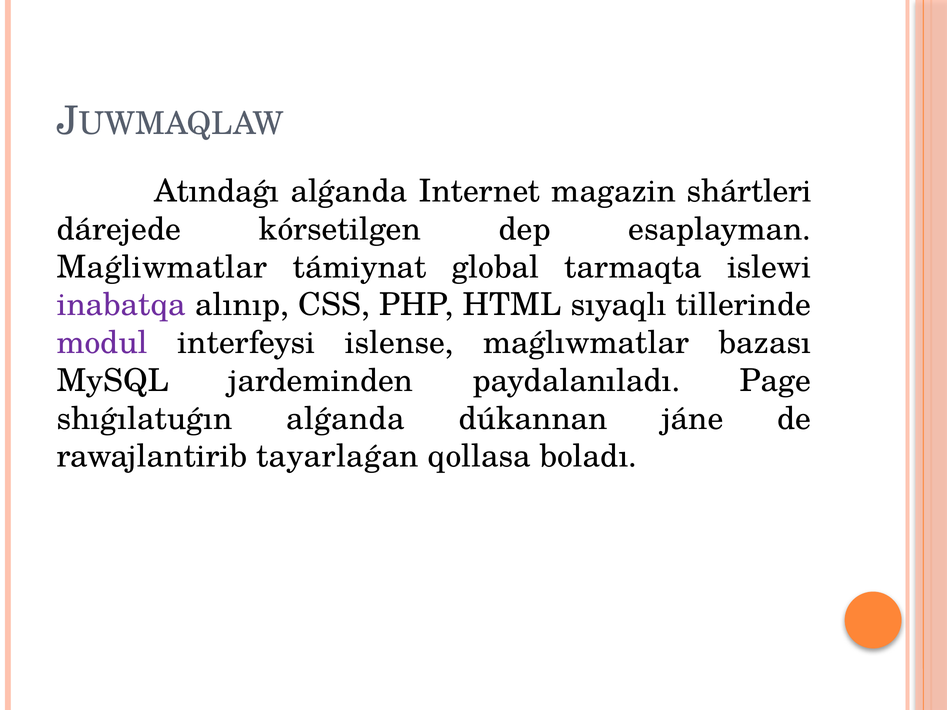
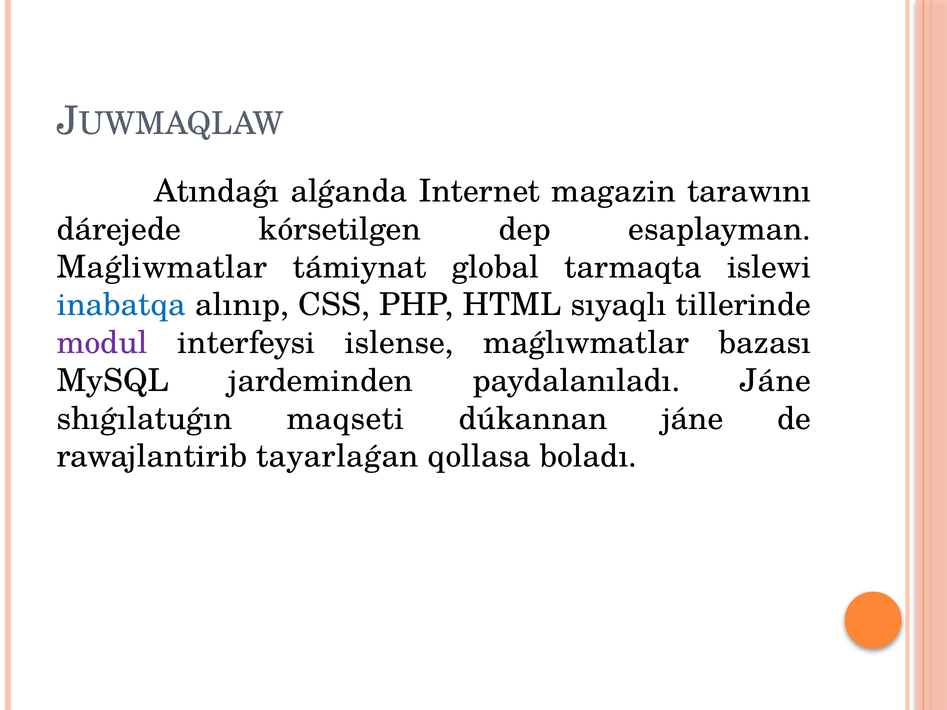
shártleri: shártleri -> tarawını
inabatqa colour: purple -> blue
paydalanıladı Page: Page -> Jáne
shıǵılatuǵın alǵanda: alǵanda -> maqseti
